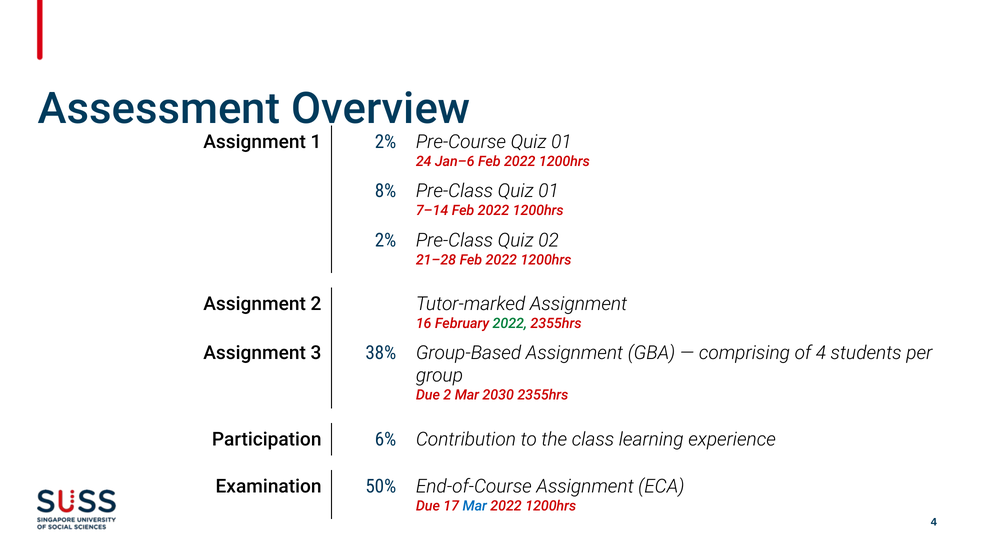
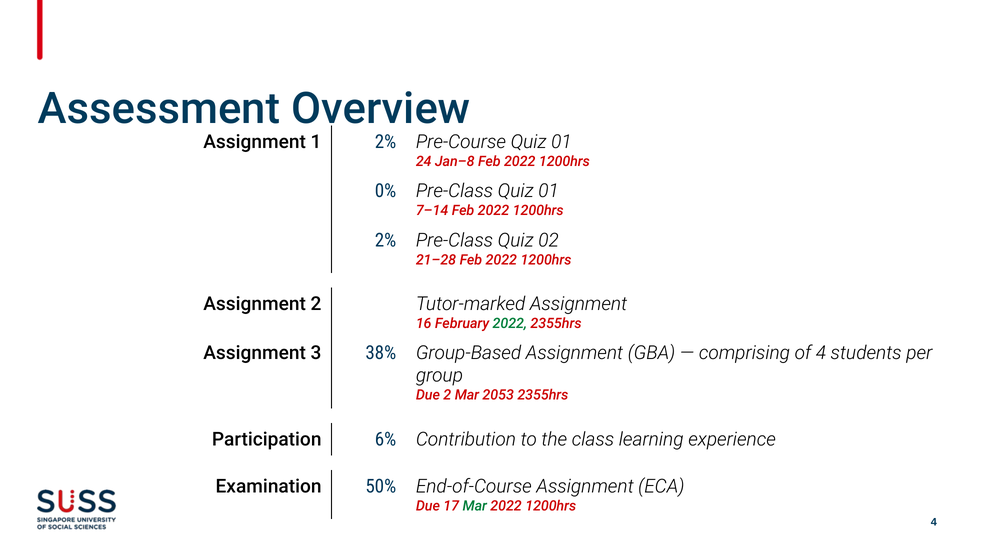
Jan–6: Jan–6 -> Jan–8
8%: 8% -> 0%
2030: 2030 -> 2053
Mar at (475, 506) colour: blue -> green
